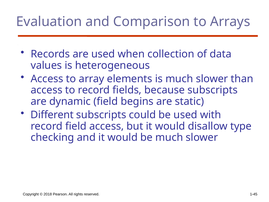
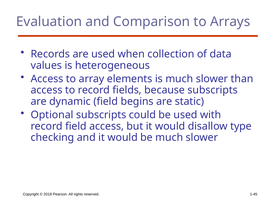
Different: Different -> Optional
